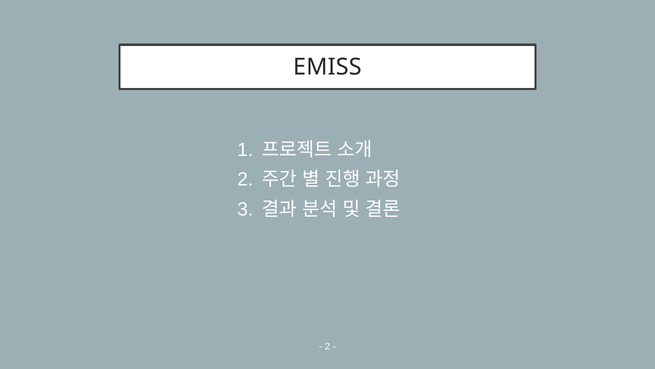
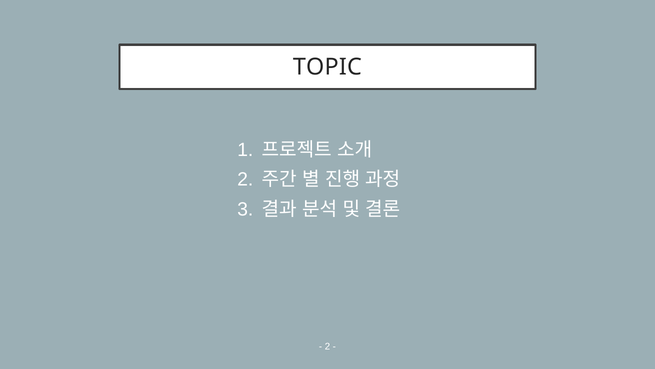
EMISS: EMISS -> TOPIC
